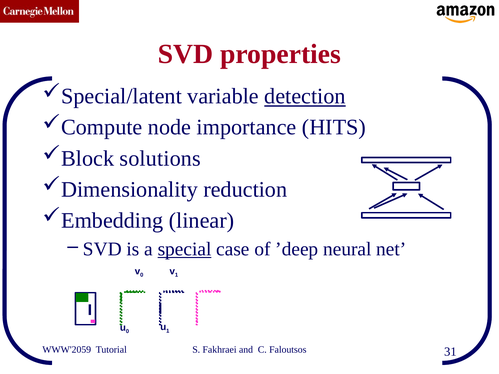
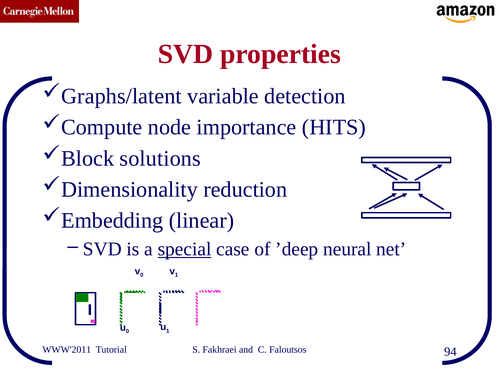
Special/latent: Special/latent -> Graphs/latent
detection underline: present -> none
WWW'2059: WWW'2059 -> WWW'2011
31: 31 -> 94
